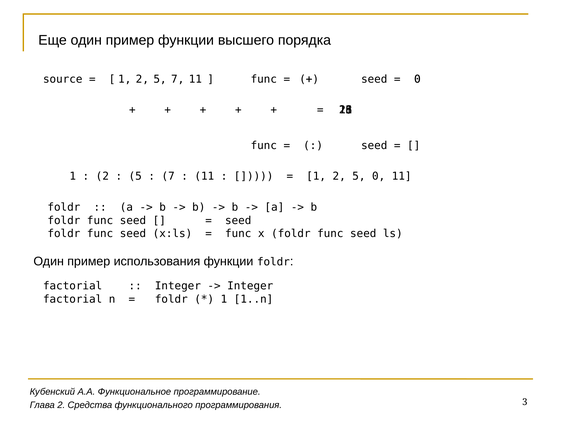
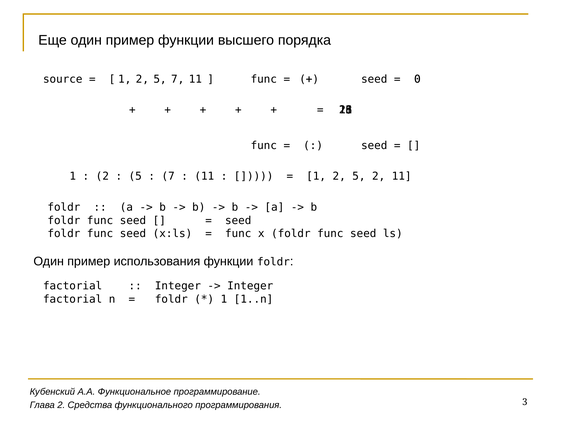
2 5 0: 0 -> 2
